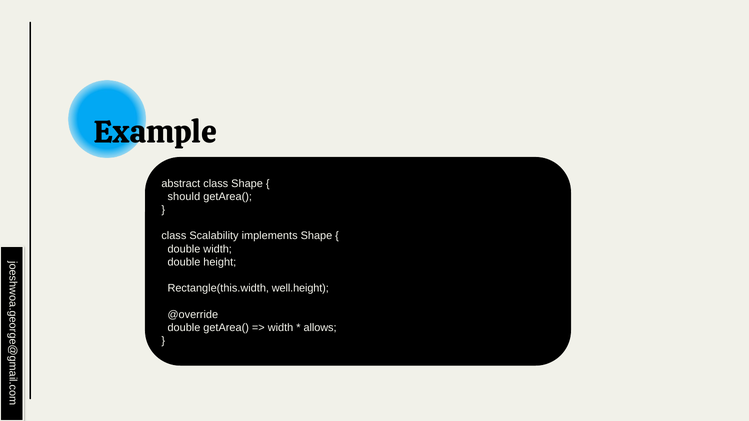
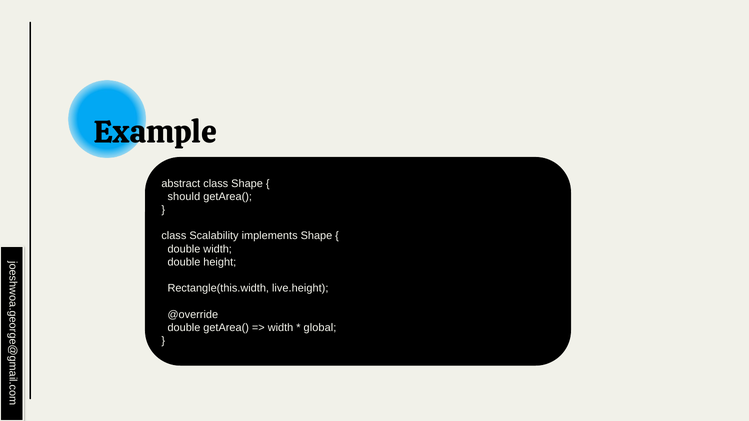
well.height: well.height -> live.height
allows: allows -> global
